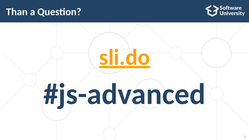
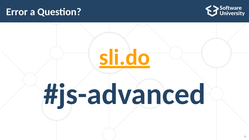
Than: Than -> Error
